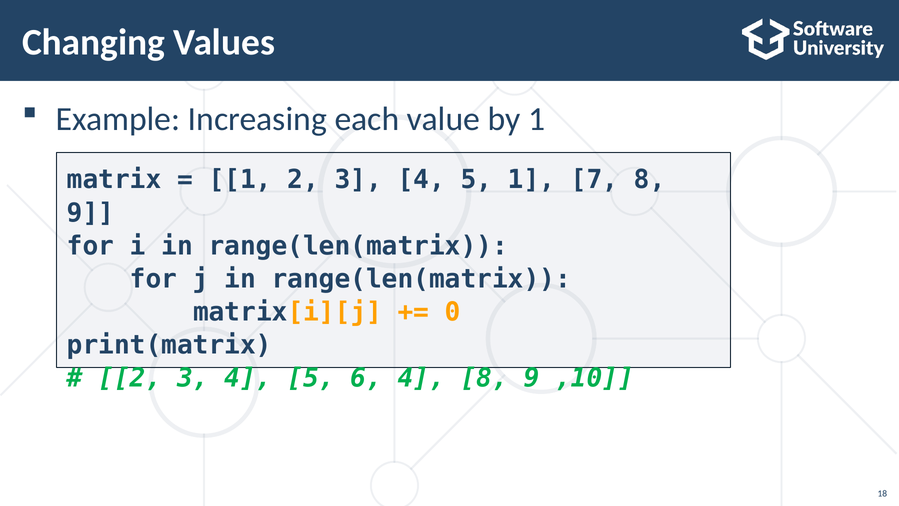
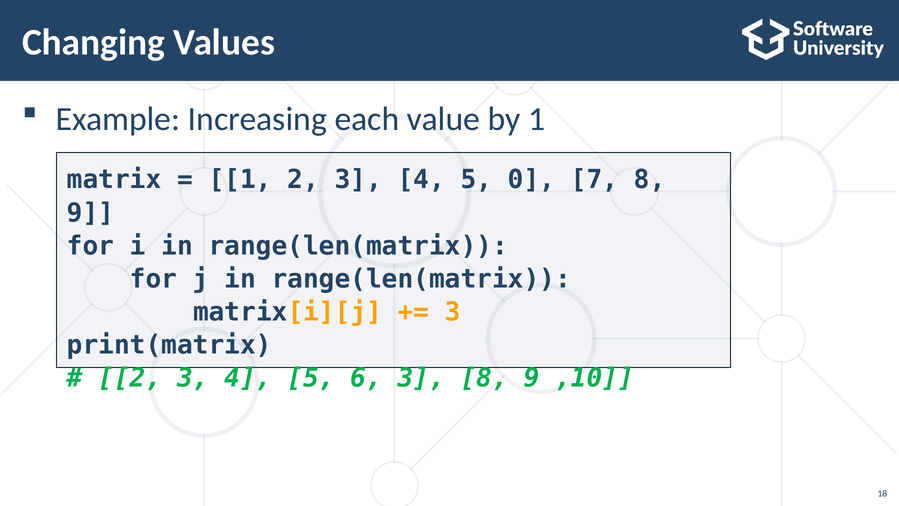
5 1: 1 -> 0
0 at (453, 312): 0 -> 3
6 4: 4 -> 3
